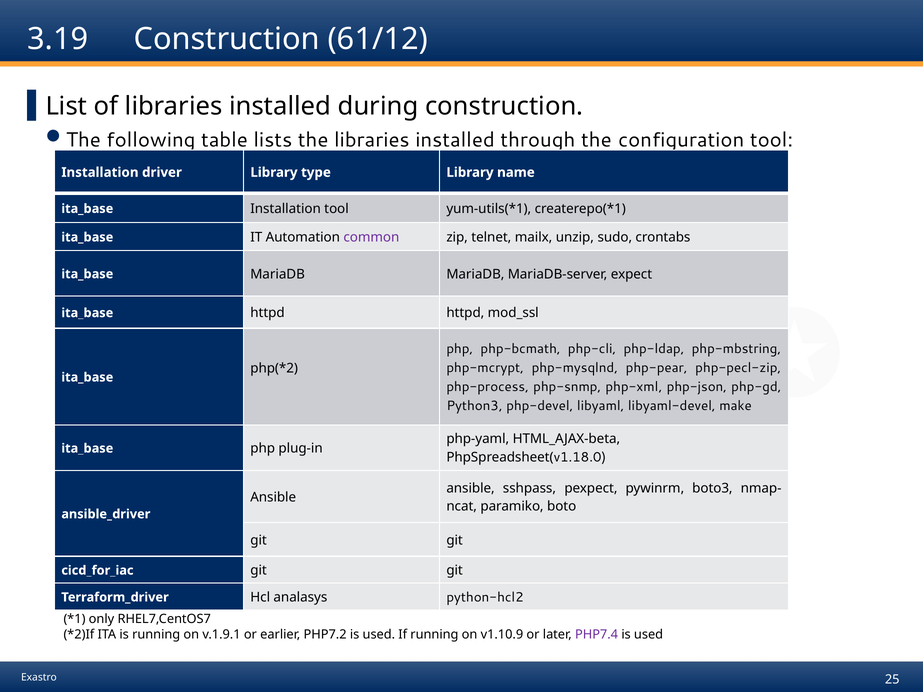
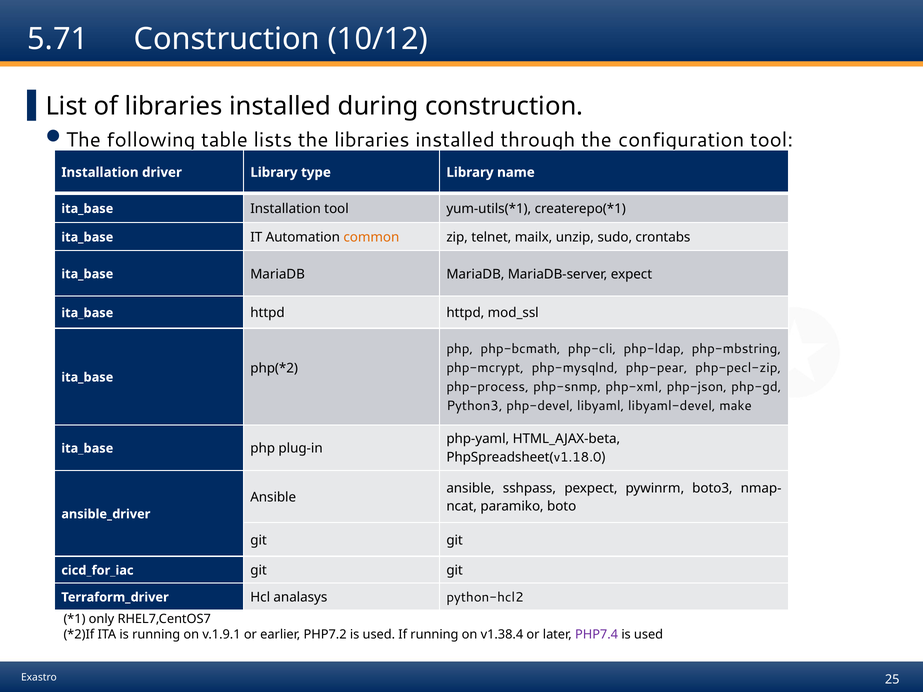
3.19: 3.19 -> 5.71
61/12: 61/12 -> 10/12
common colour: purple -> orange
v1.10.9: v1.10.9 -> v1.38.4
